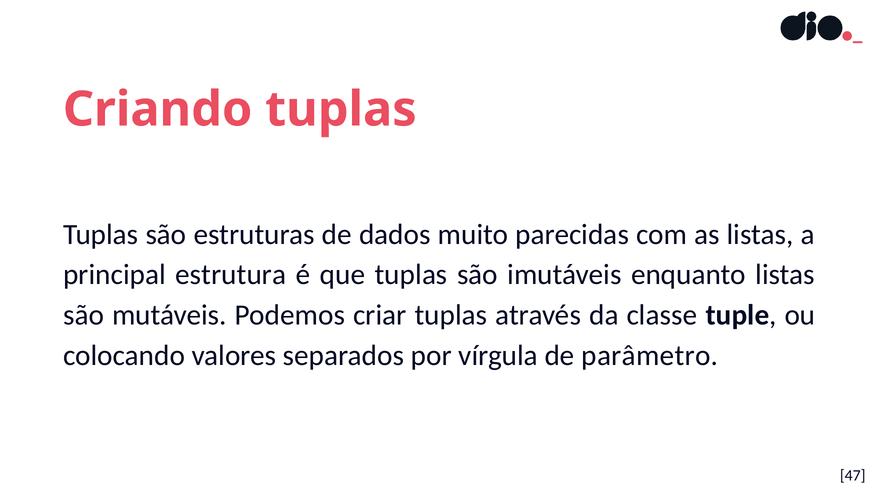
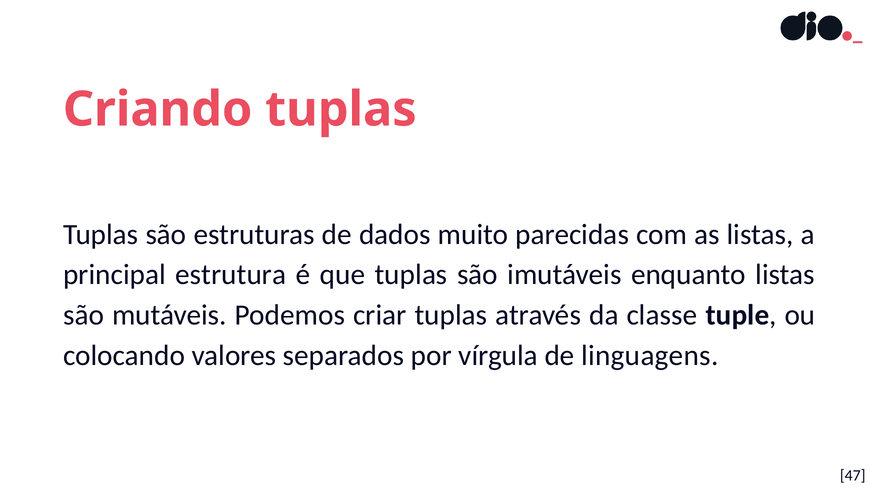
parâmetro: parâmetro -> linguagens
